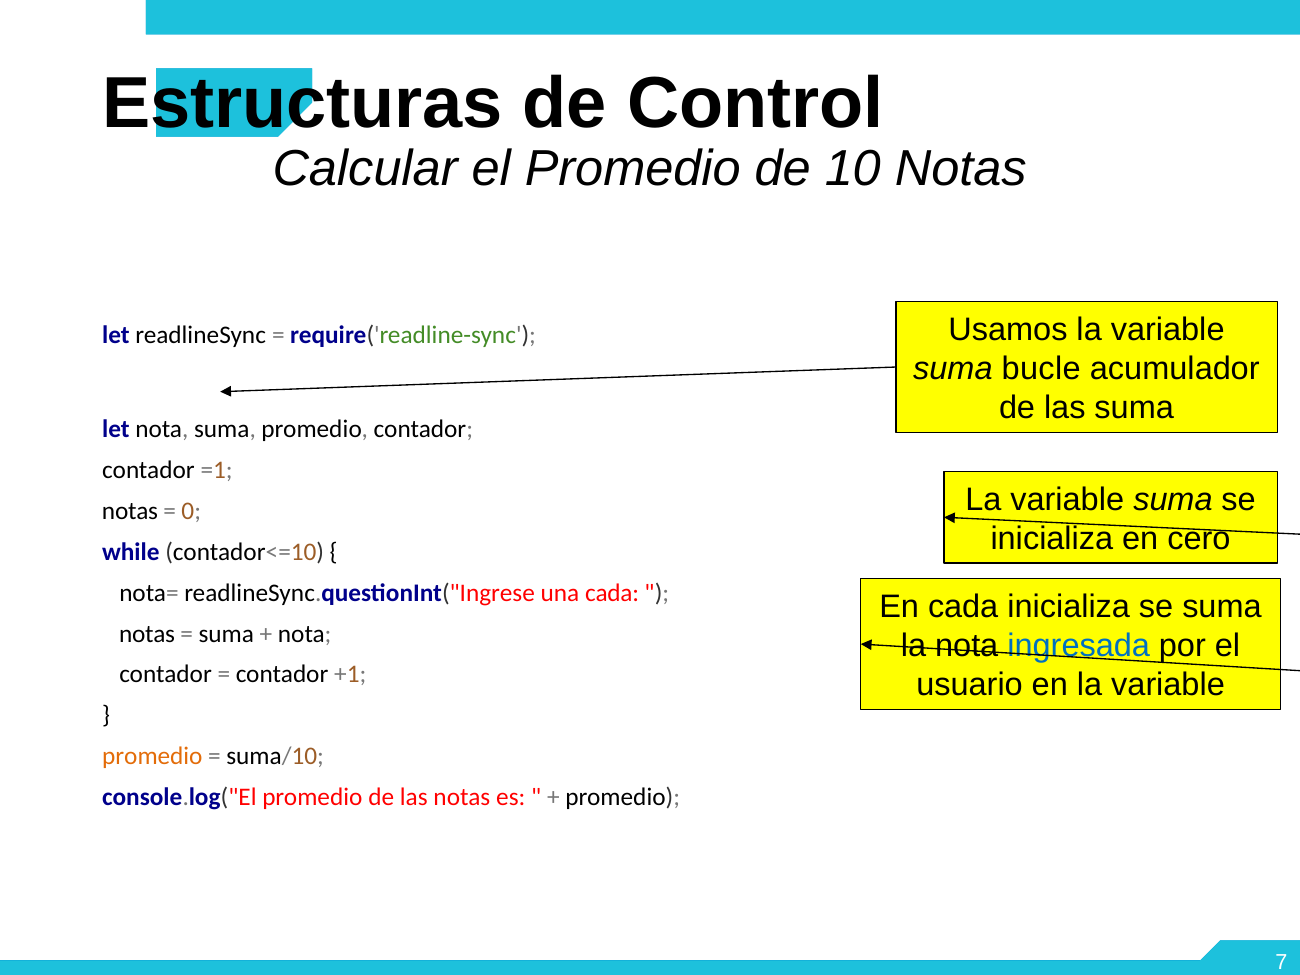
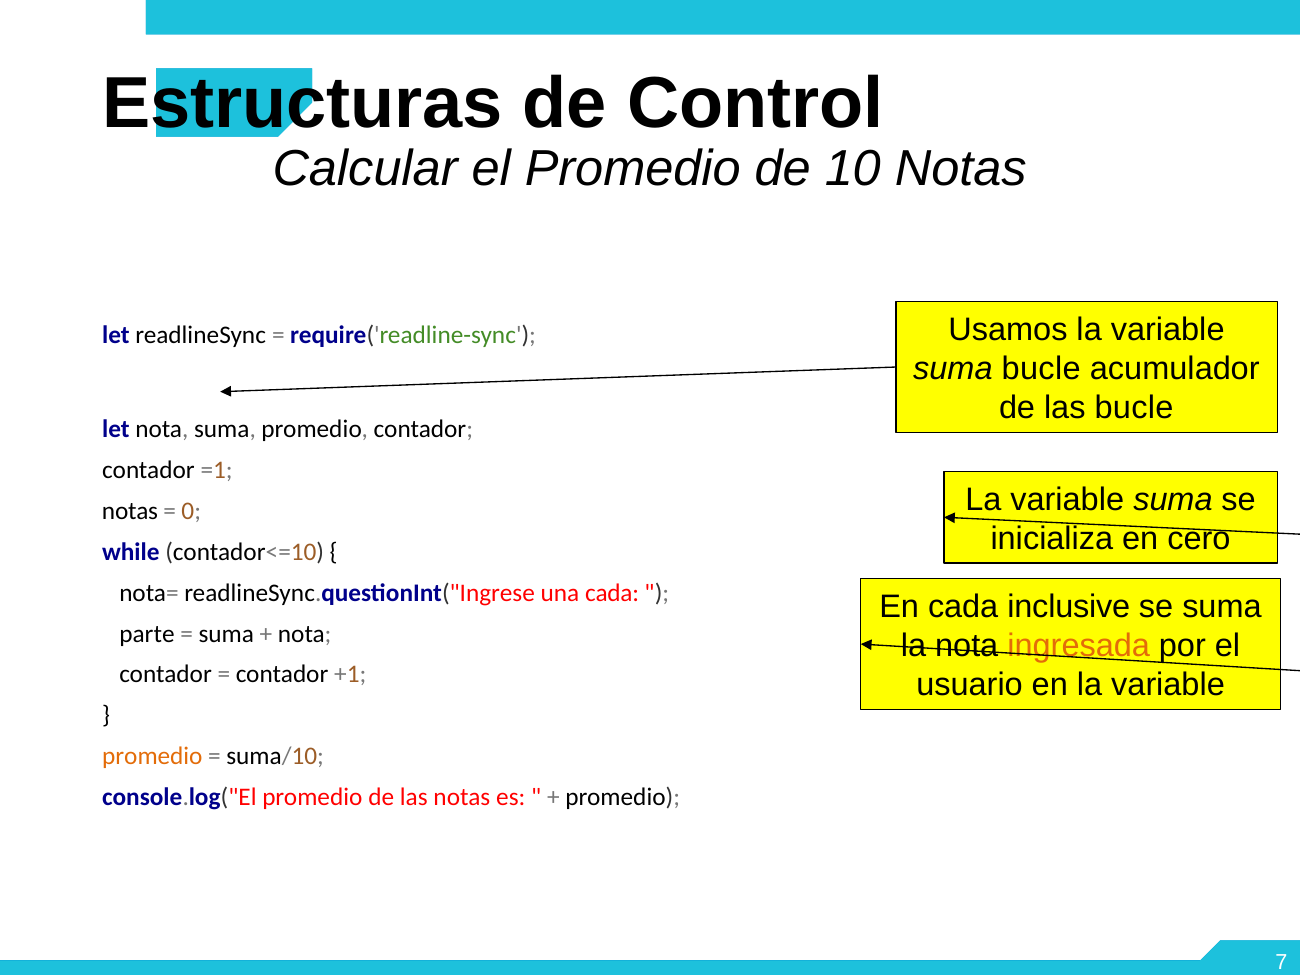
las suma: suma -> bucle
cada inicializa: inicializa -> inclusive
notas at (147, 634): notas -> parte
ingresada colour: blue -> orange
